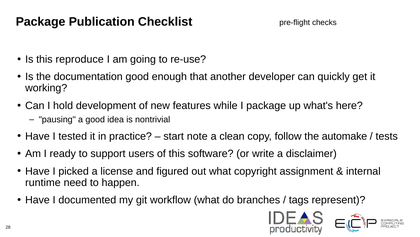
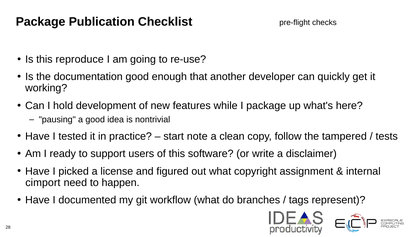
automake: automake -> tampered
runtime: runtime -> cimport
